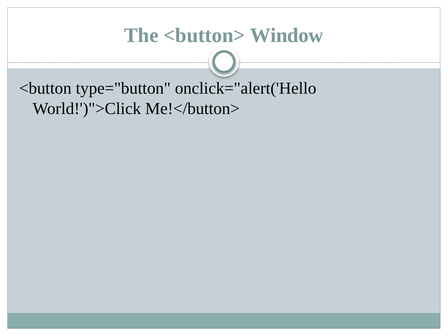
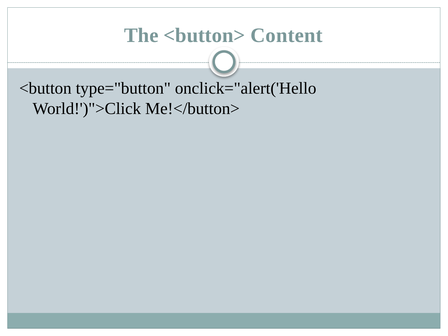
Window: Window -> Content
